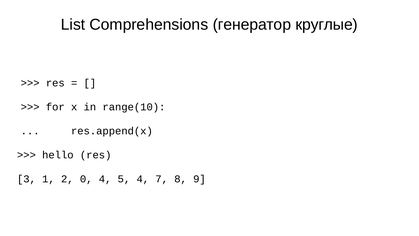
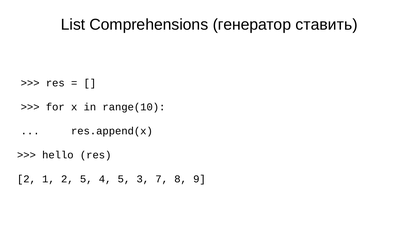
круглые: круглые -> ставить
3 at (26, 179): 3 -> 2
2 0: 0 -> 5
5 4: 4 -> 3
